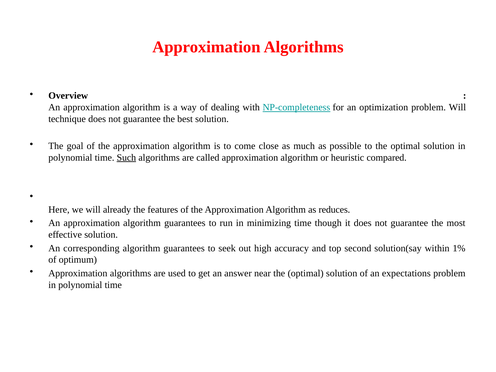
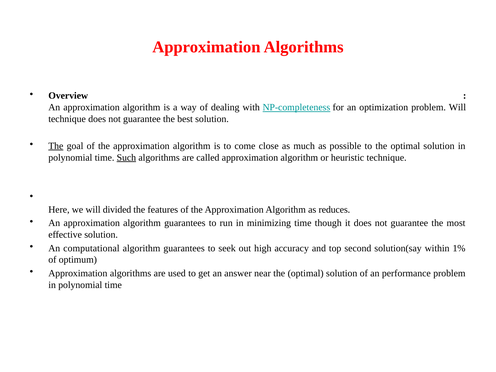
The at (56, 146) underline: none -> present
heuristic compared: compared -> technique
already: already -> divided
corresponding: corresponding -> computational
expectations: expectations -> performance
